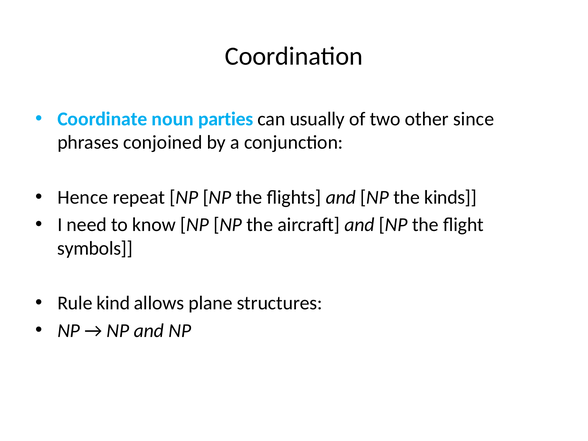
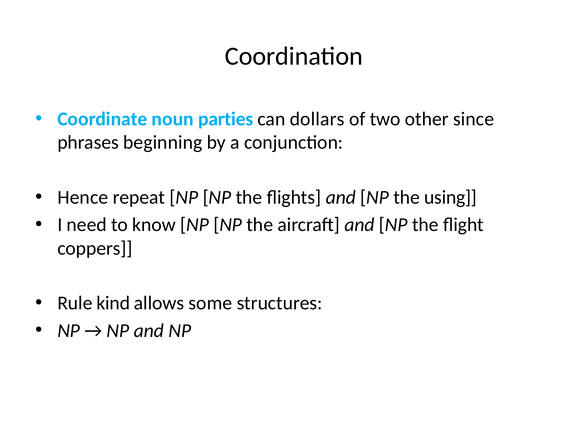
usually: usually -> dollars
conjoined: conjoined -> beginning
kinds: kinds -> using
symbols: symbols -> coppers
plane: plane -> some
